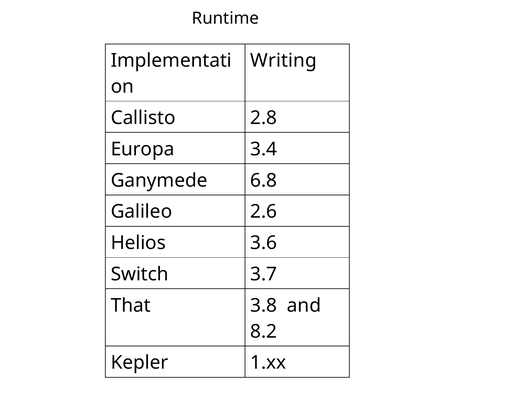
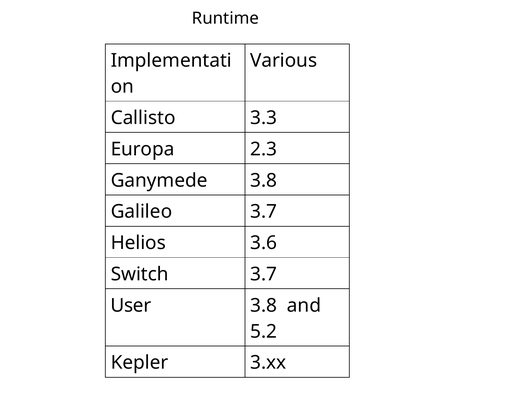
Writing: Writing -> Various
2.8: 2.8 -> 3.3
3.4: 3.4 -> 2.3
Ganymede 6.8: 6.8 -> 3.8
Galileo 2.6: 2.6 -> 3.7
That: That -> User
8.2: 8.2 -> 5.2
1.xx: 1.xx -> 3.xx
